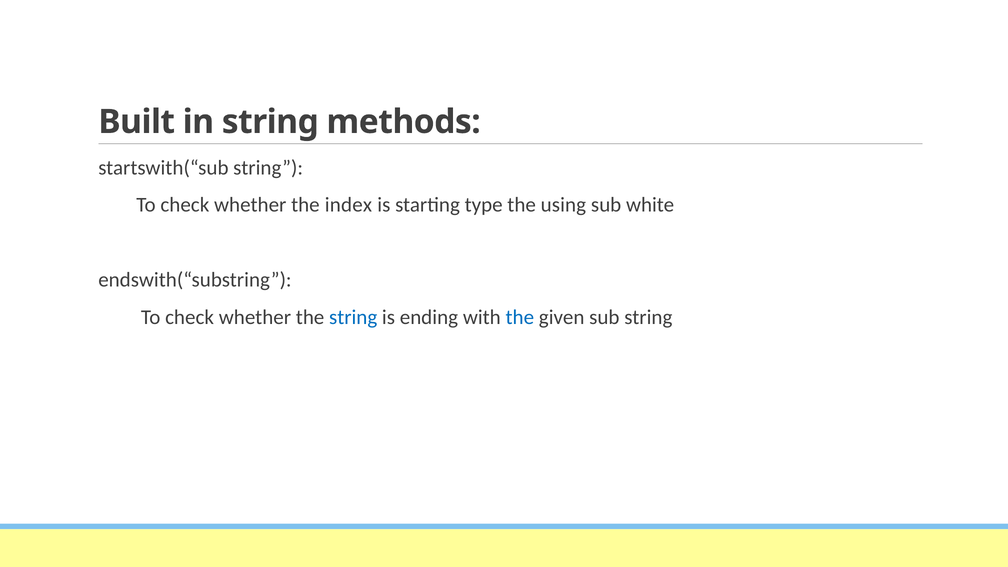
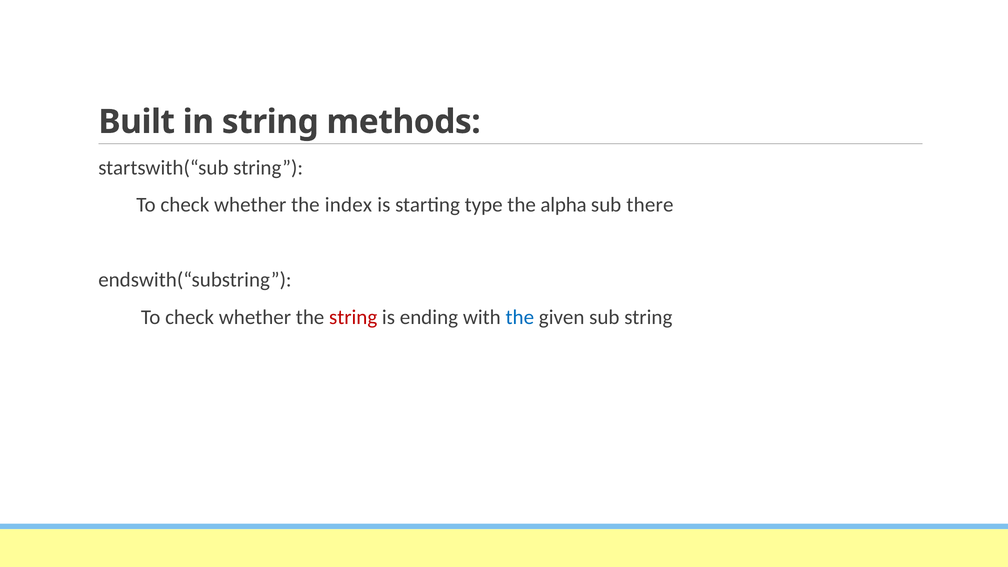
using: using -> alpha
white: white -> there
string at (353, 317) colour: blue -> red
